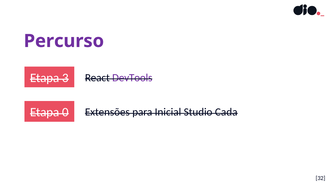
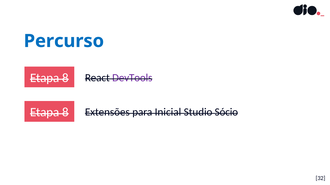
Percurso colour: purple -> blue
3 at (65, 78): 3 -> 8
0 at (65, 113): 0 -> 8
Cada: Cada -> Sócio
